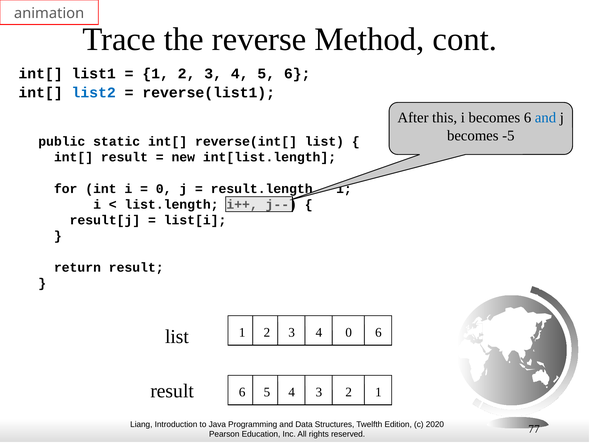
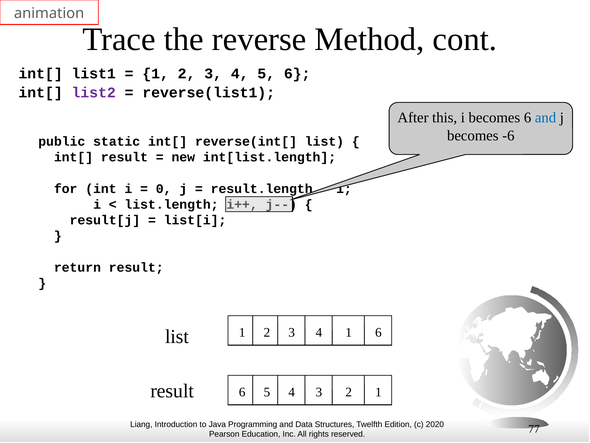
list2 colour: blue -> purple
-5: -5 -> -6
4 0: 0 -> 1
